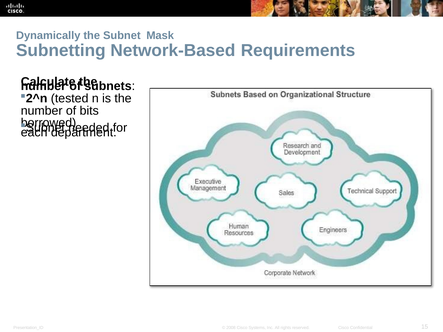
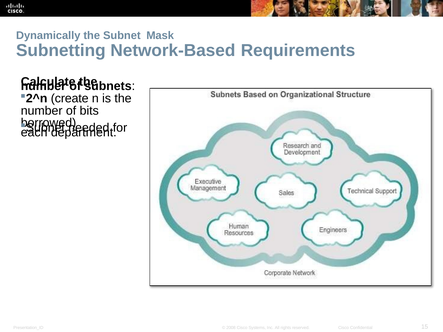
tested: tested -> create
